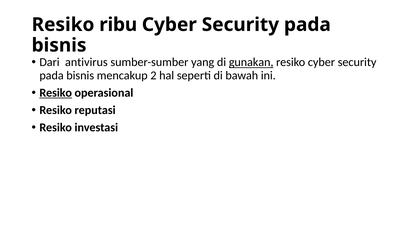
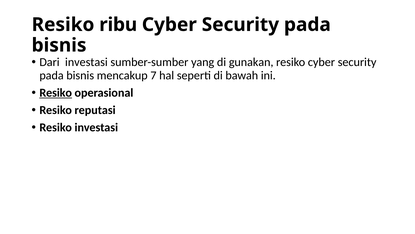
Dari antivirus: antivirus -> investasi
gunakan underline: present -> none
2: 2 -> 7
